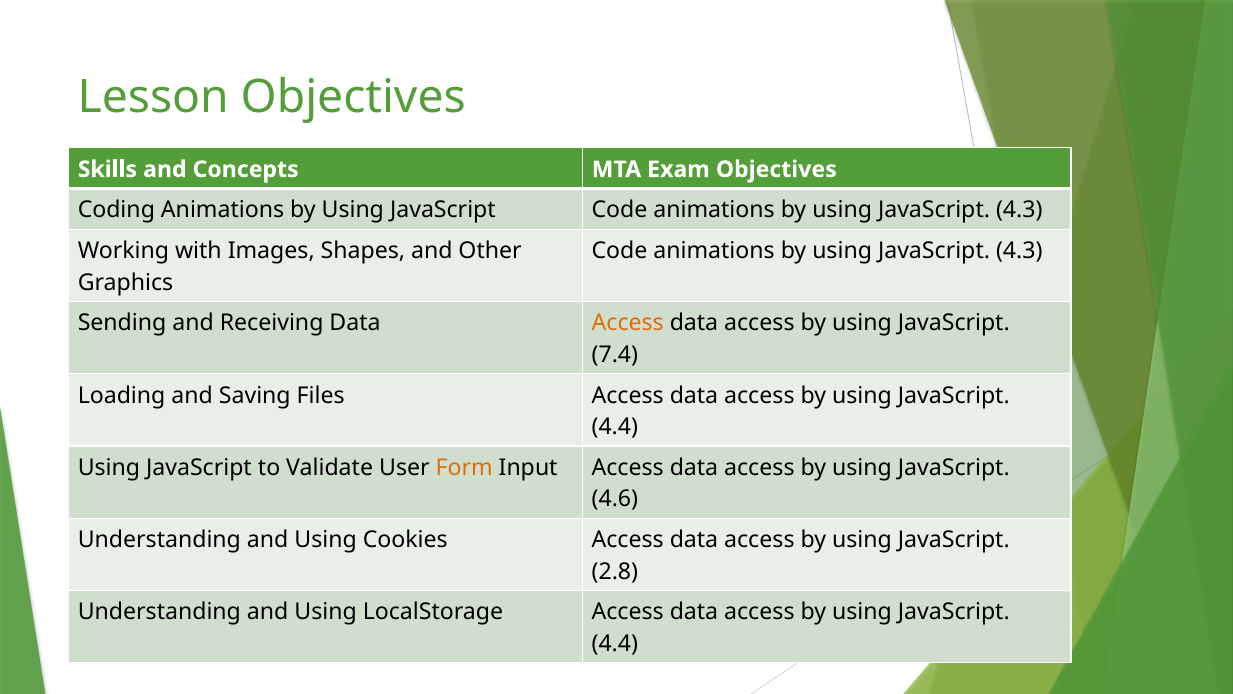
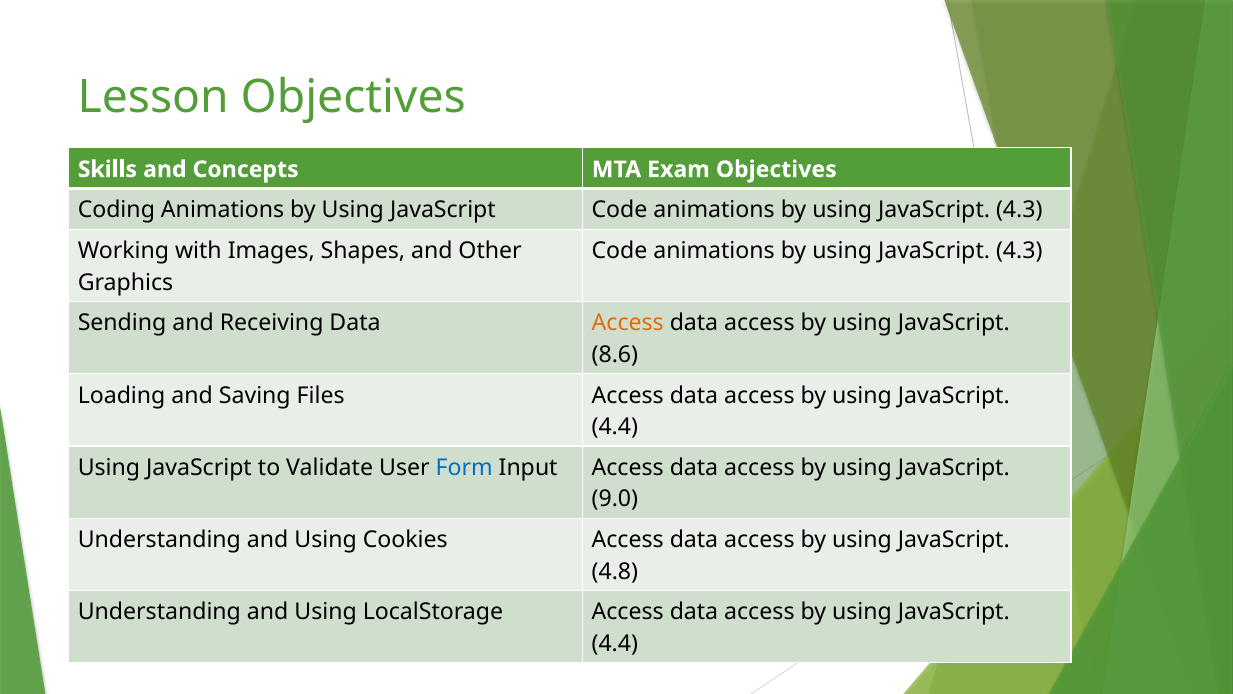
7.4: 7.4 -> 8.6
Form colour: orange -> blue
4.6: 4.6 -> 9.0
2.8: 2.8 -> 4.8
